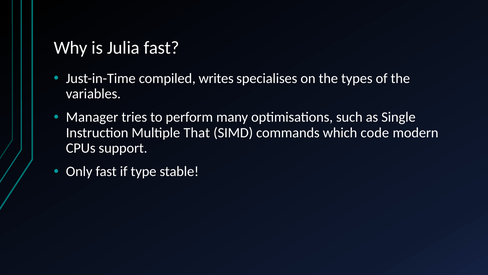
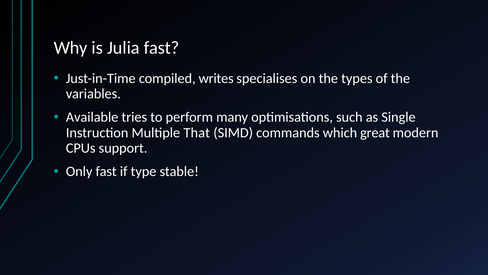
Manager: Manager -> Available
code: code -> great
